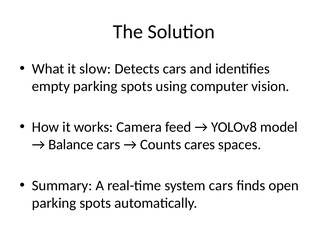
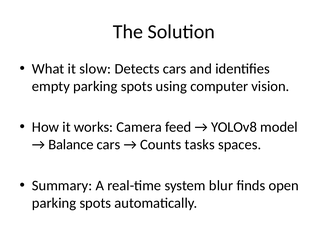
cares: cares -> tasks
system cars: cars -> blur
